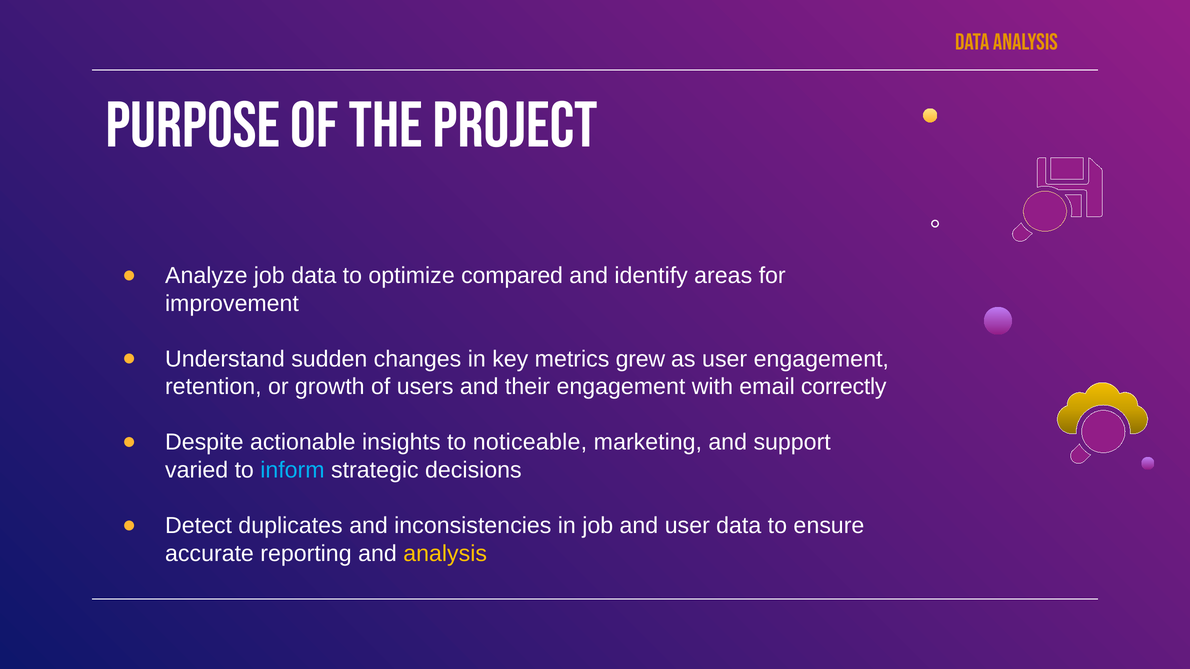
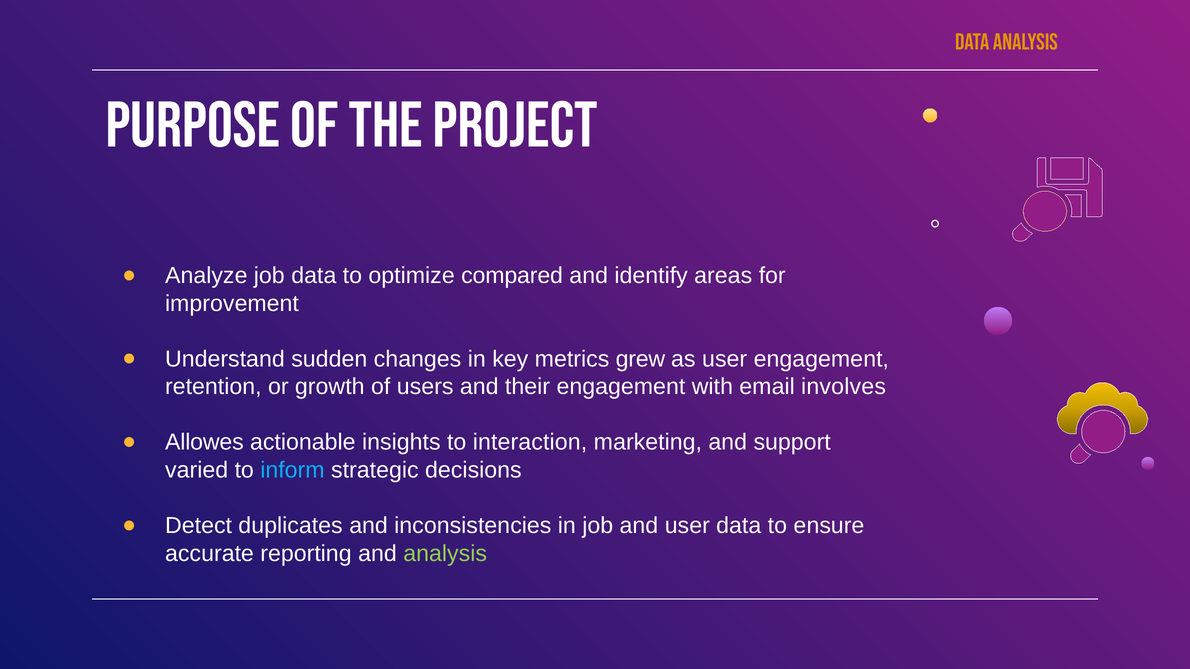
correctly: correctly -> involves
Despite: Despite -> Allowes
noticeable: noticeable -> interaction
analysis at (445, 554) colour: yellow -> light green
